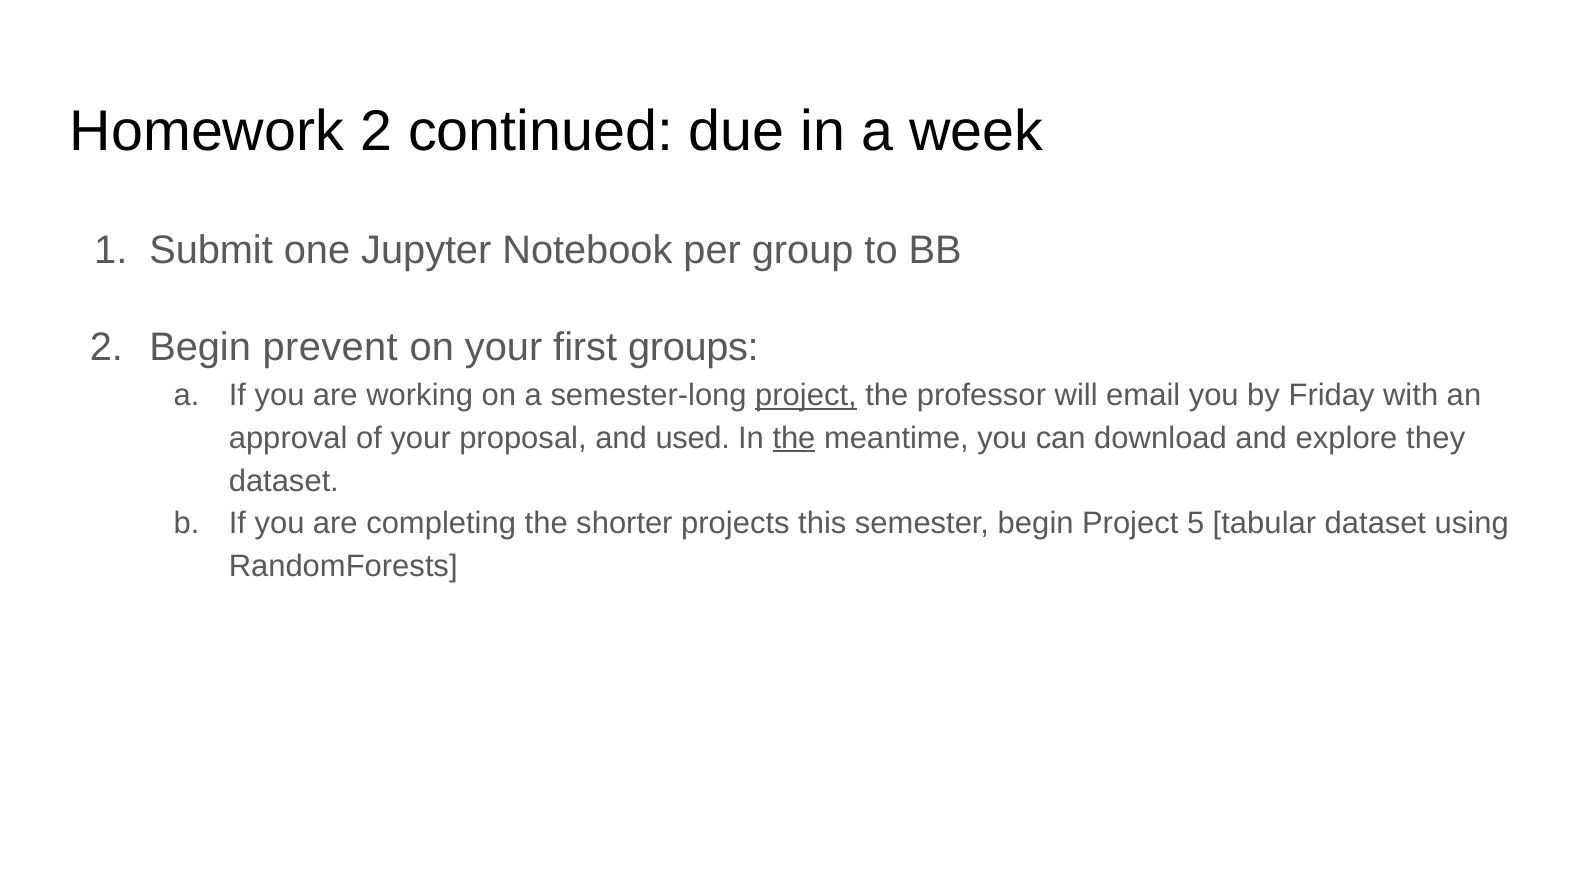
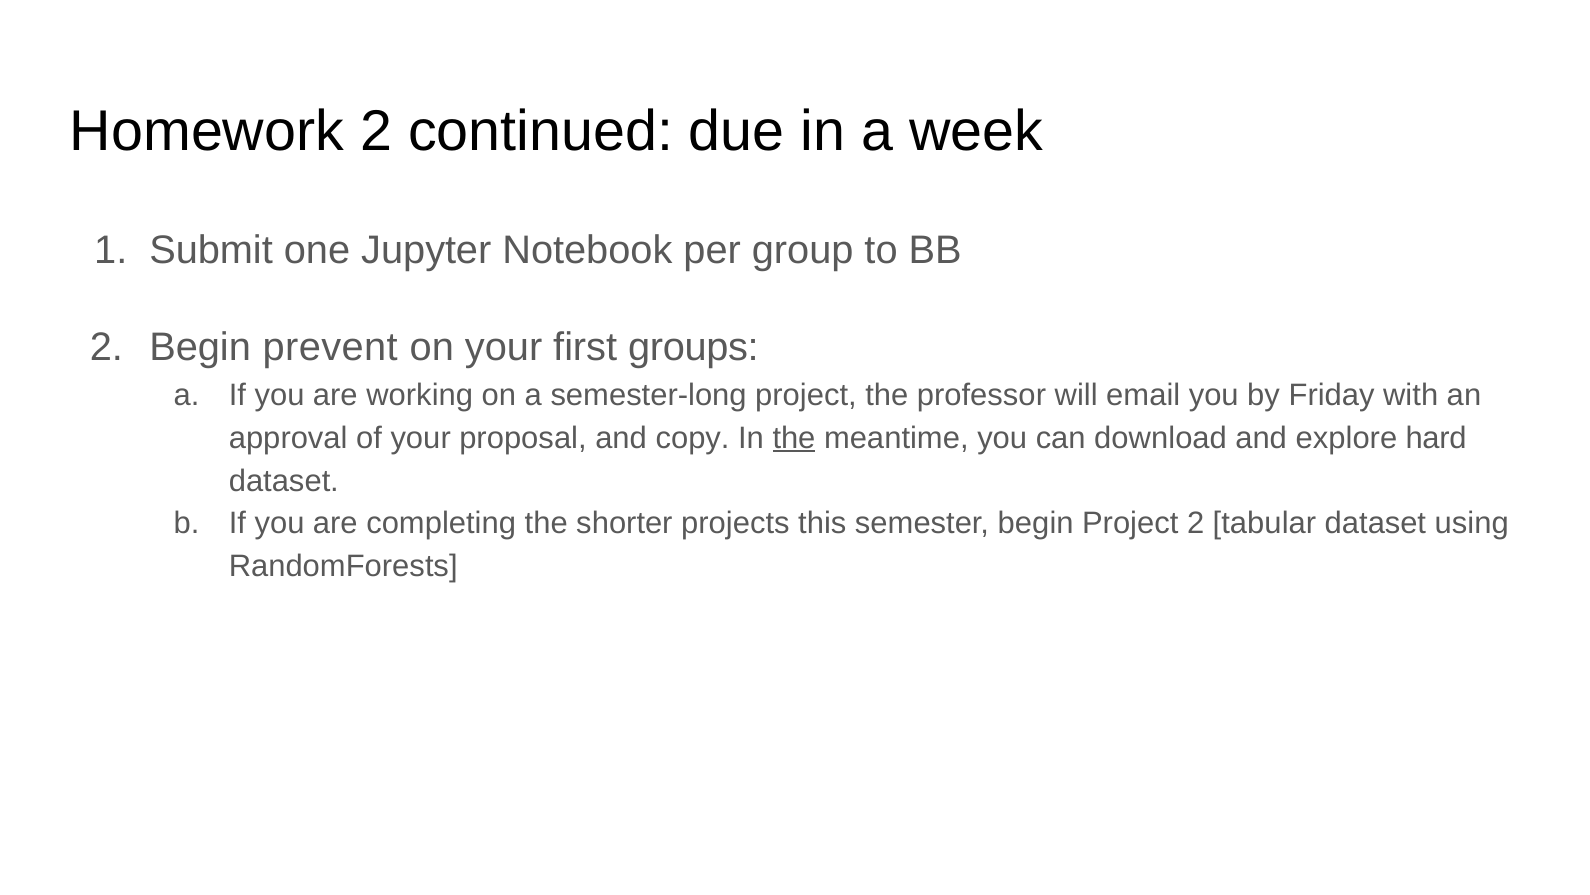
project at (806, 395) underline: present -> none
used: used -> copy
they: they -> hard
Project 5: 5 -> 2
